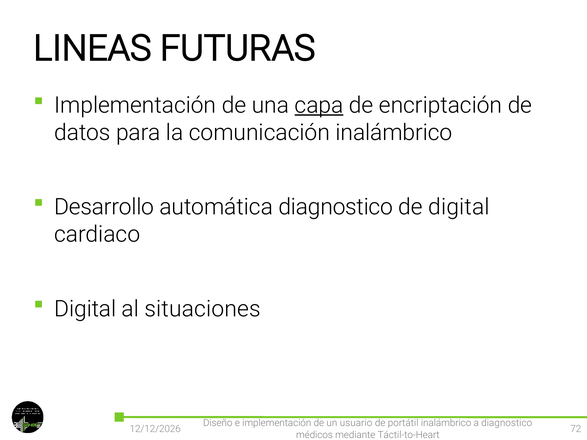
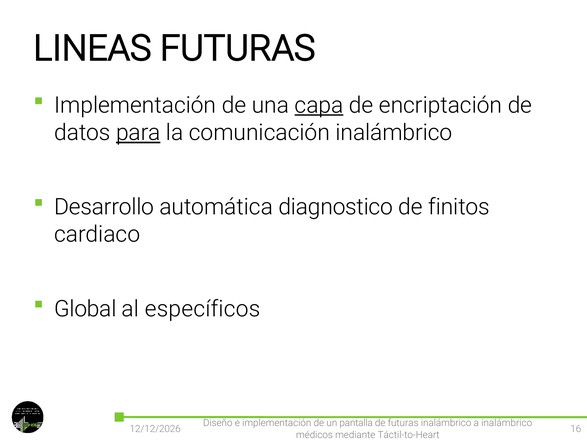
para underline: none -> present
de digital: digital -> finitos
Digital at (85, 309): Digital -> Global
situaciones: situaciones -> específicos
usuario: usuario -> pantalla
de portátil: portátil -> futuras
a diagnostico: diagnostico -> inalámbrico
72: 72 -> 16
